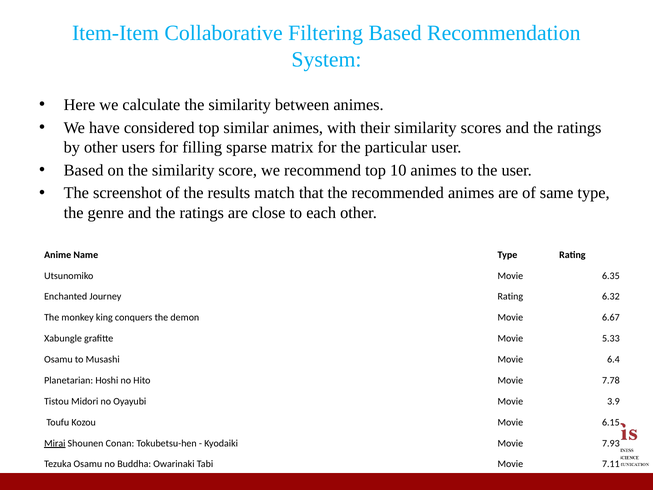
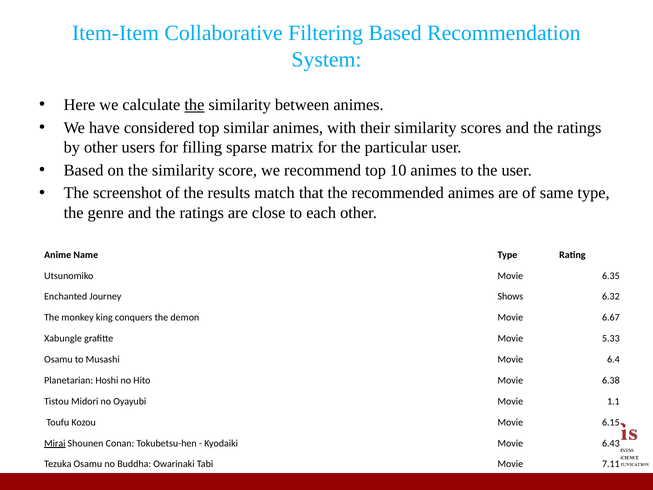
the at (194, 105) underline: none -> present
Journey Rating: Rating -> Shows
7.78: 7.78 -> 6.38
3.9: 3.9 -> 1.1
7.93: 7.93 -> 6.43
